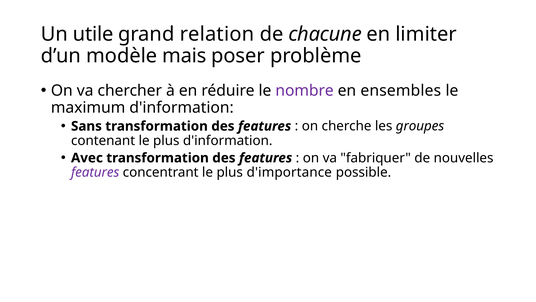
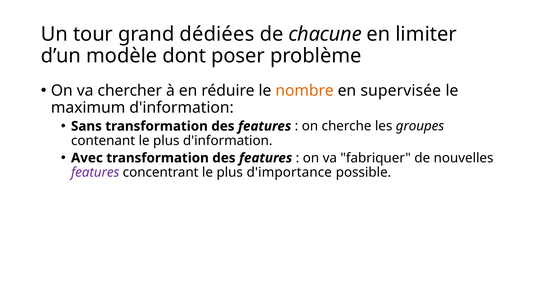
utile: utile -> tour
relation: relation -> dédiées
mais: mais -> dont
nombre colour: purple -> orange
ensembles: ensembles -> supervisée
